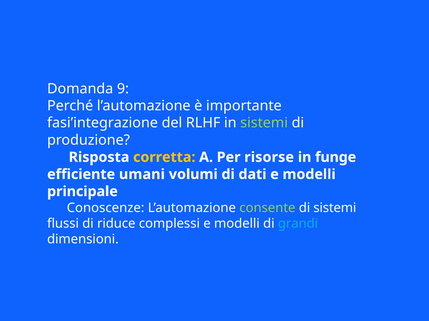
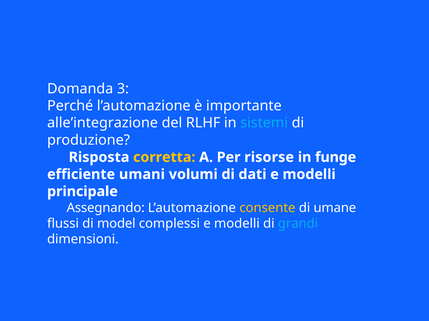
9: 9 -> 3
fasi’integrazione: fasi’integrazione -> alle’integrazione
sistemi at (264, 123) colour: light green -> light blue
Conoscenze: Conoscenze -> Assegnando
consente colour: light green -> yellow
di sistemi: sistemi -> umane
riduce: riduce -> model
